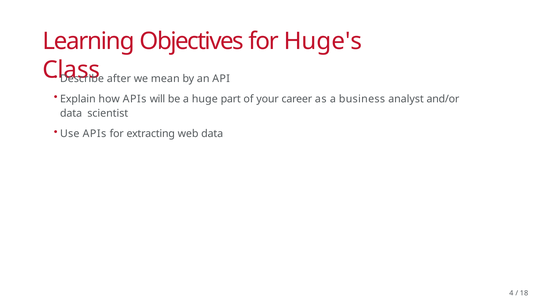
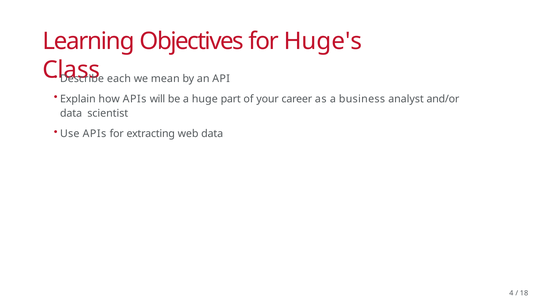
after: after -> each
